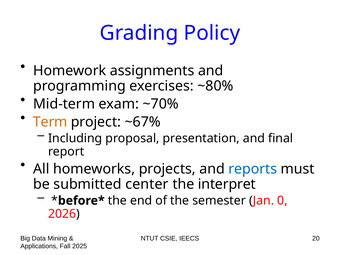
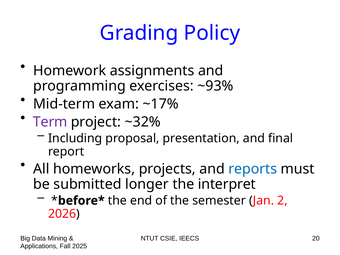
~80%: ~80% -> ~93%
~70%: ~70% -> ~17%
Term colour: orange -> purple
~67%: ~67% -> ~32%
center: center -> longer
0: 0 -> 2
